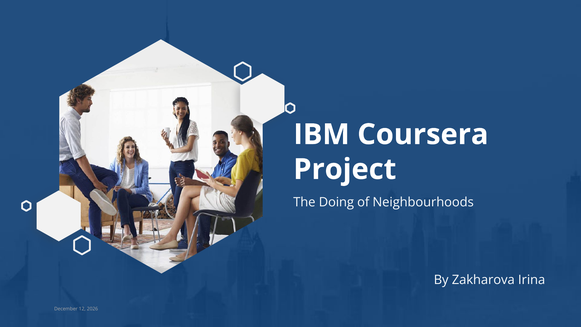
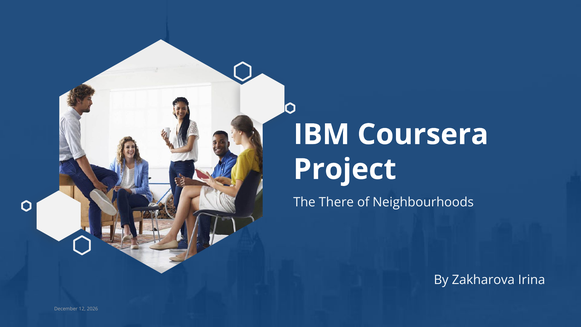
Doing: Doing -> There
